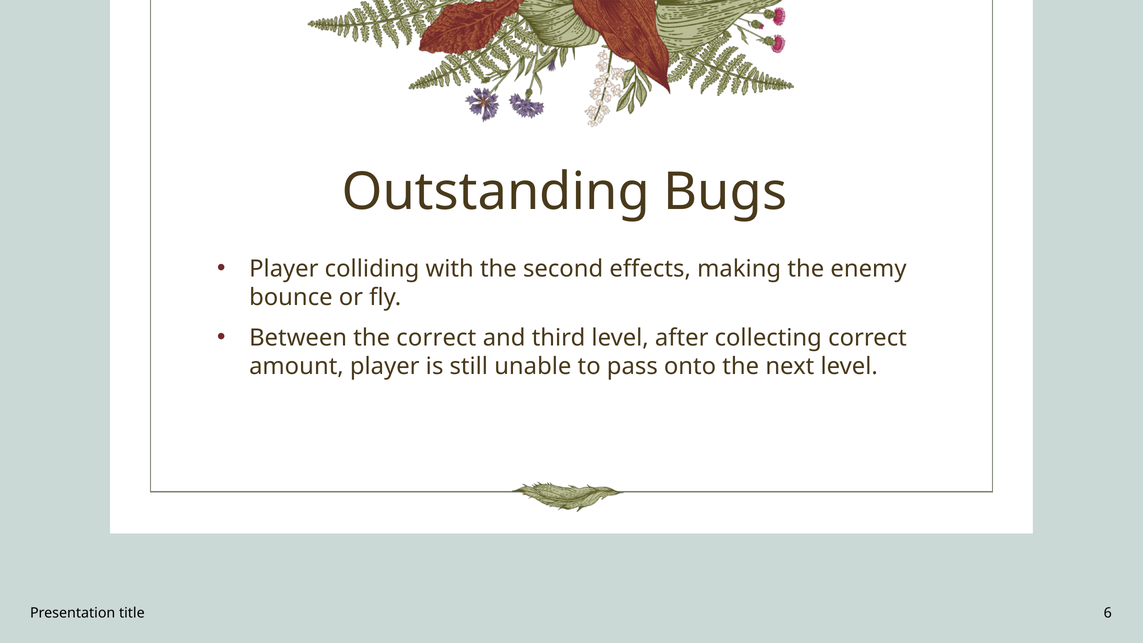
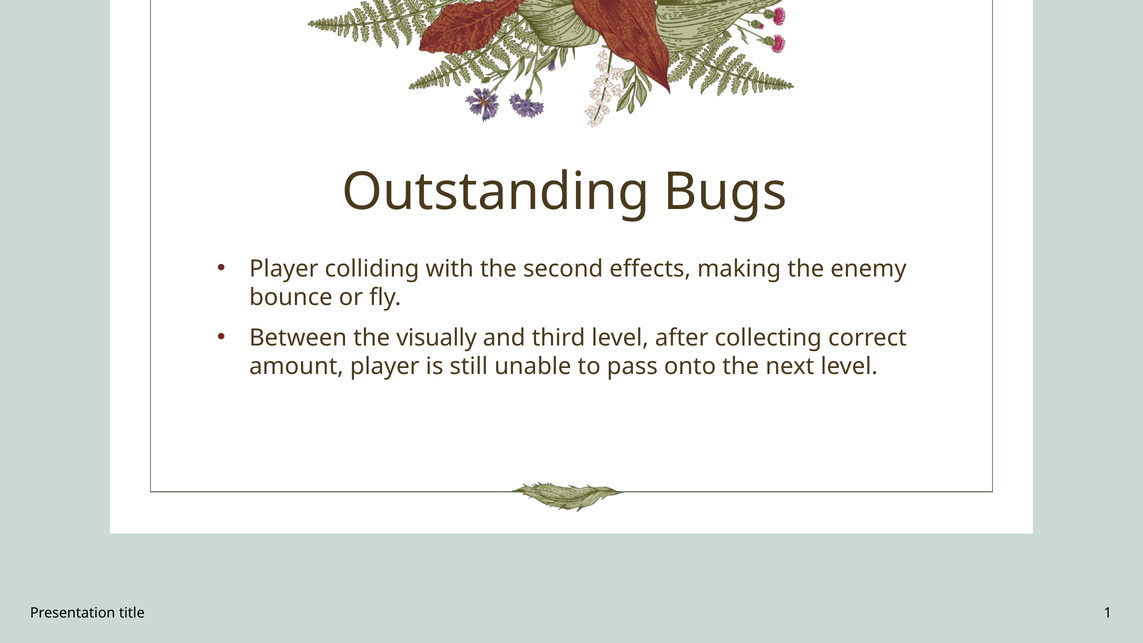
the correct: correct -> visually
6: 6 -> 1
